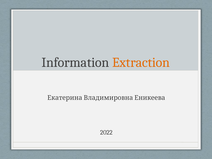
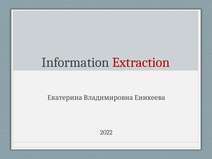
Extraction colour: orange -> red
